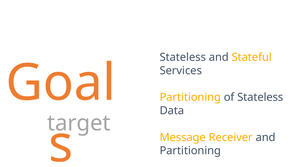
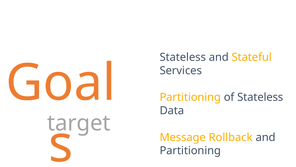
Receiver: Receiver -> Rollback
